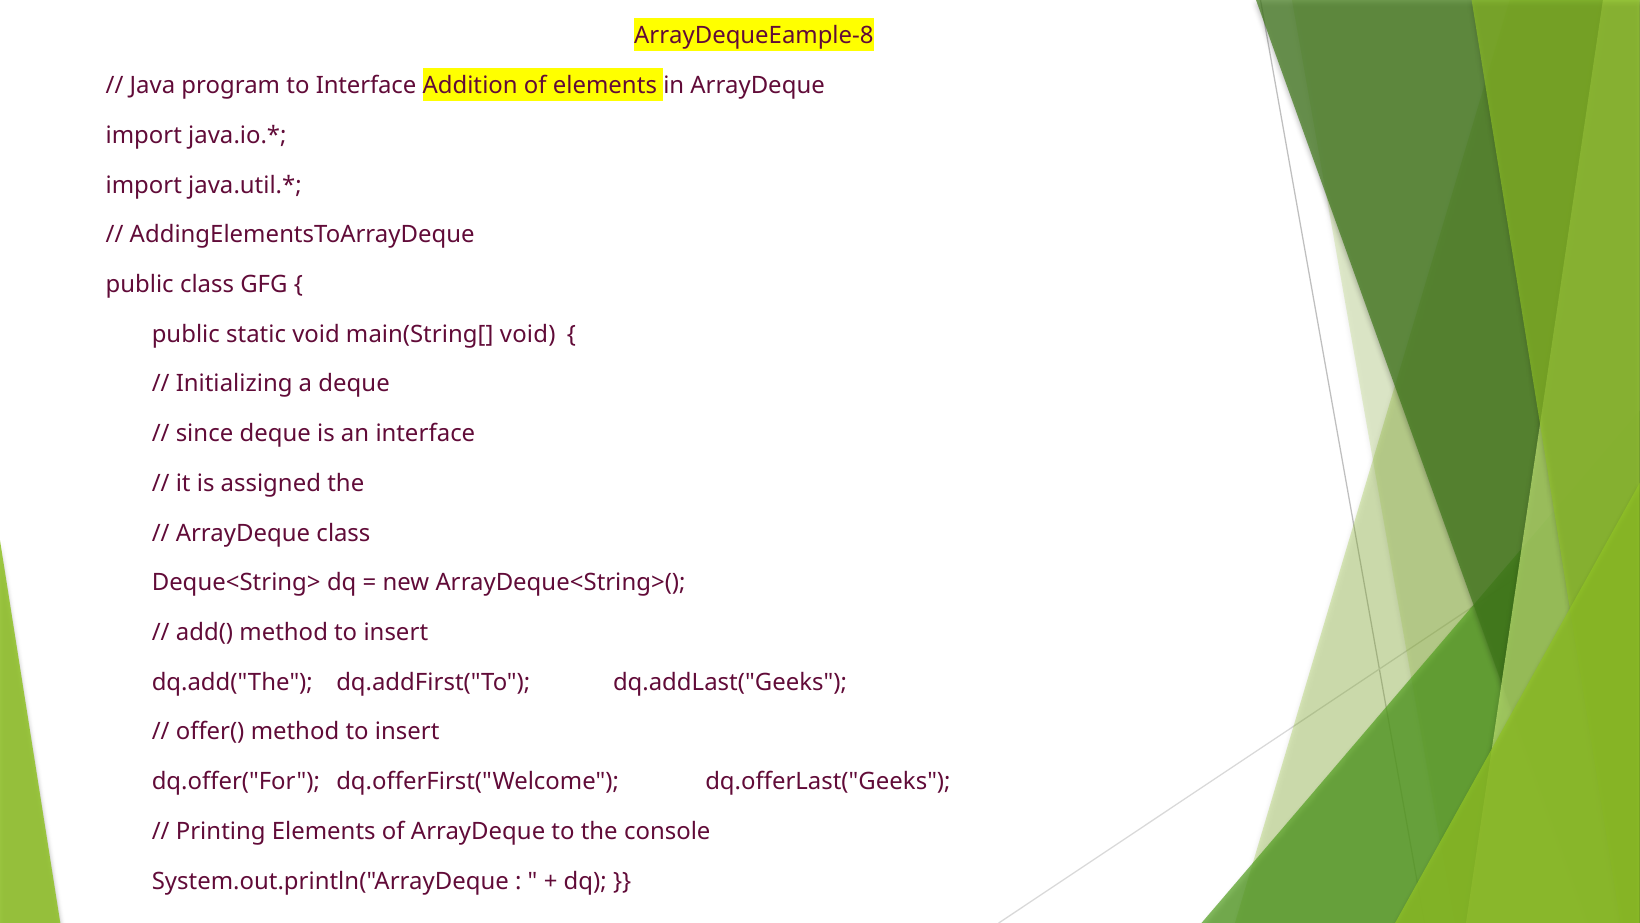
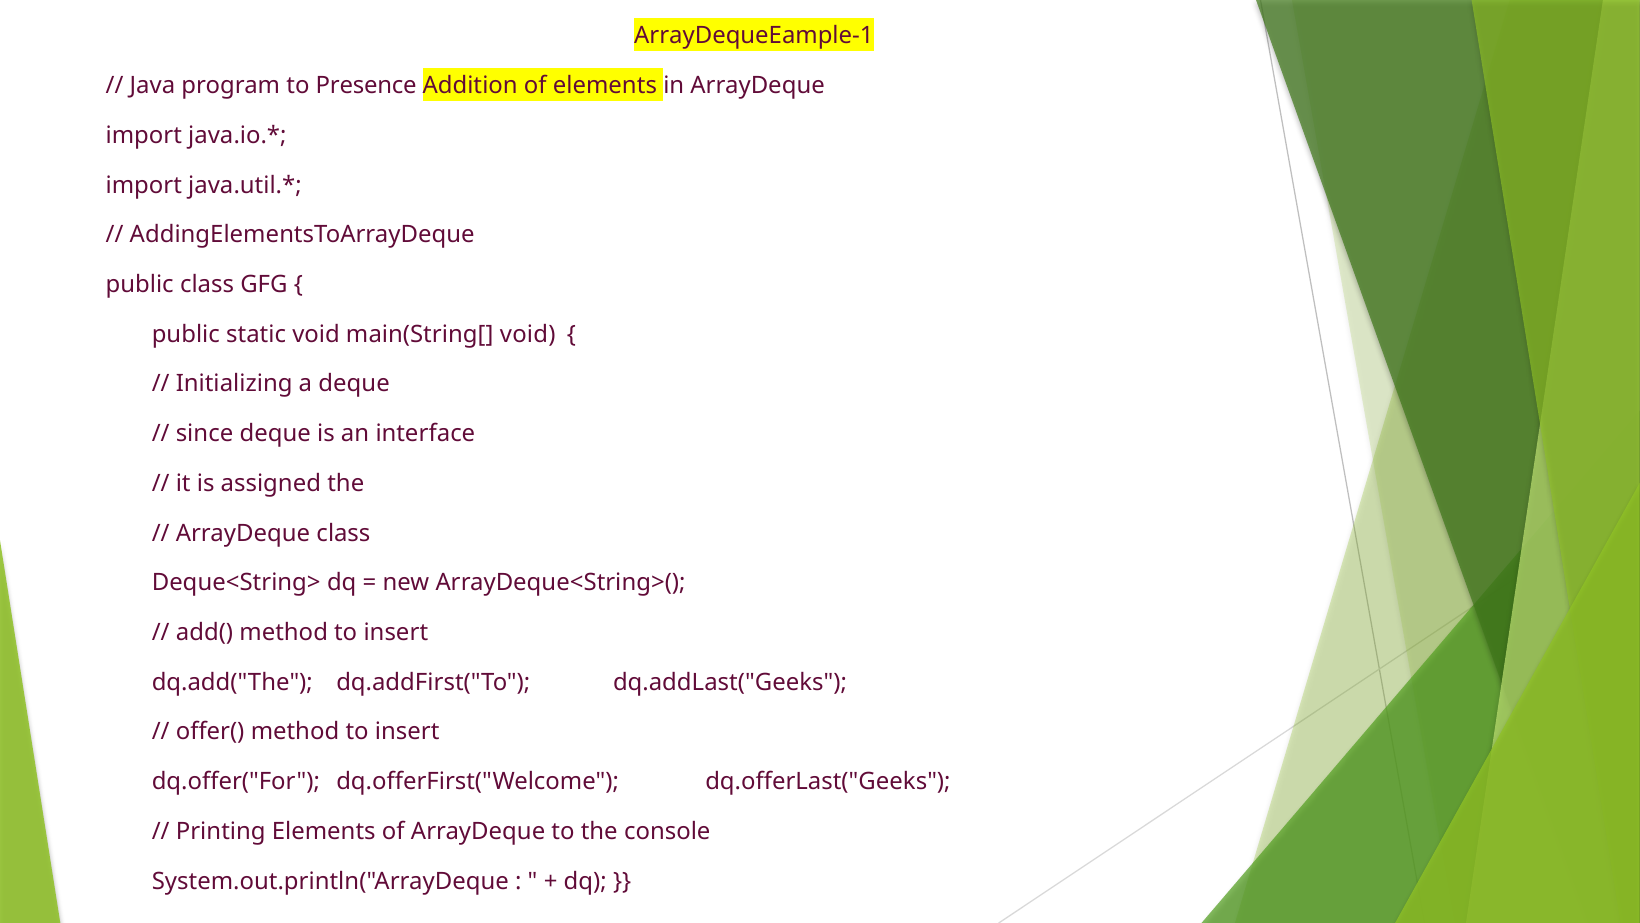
ArrayDequeEample-8: ArrayDequeEample-8 -> ArrayDequeEample-1
to Interface: Interface -> Presence
